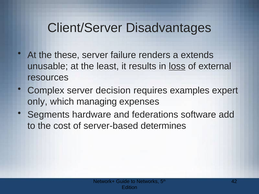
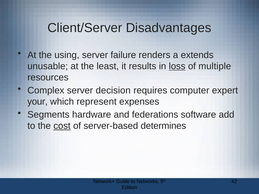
these: these -> using
external: external -> multiple
examples: examples -> computer
only: only -> your
managing: managing -> represent
cost underline: none -> present
